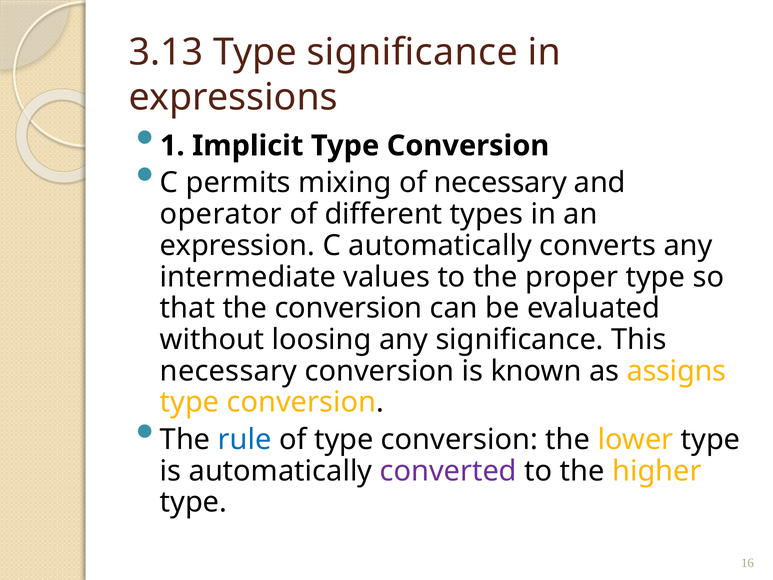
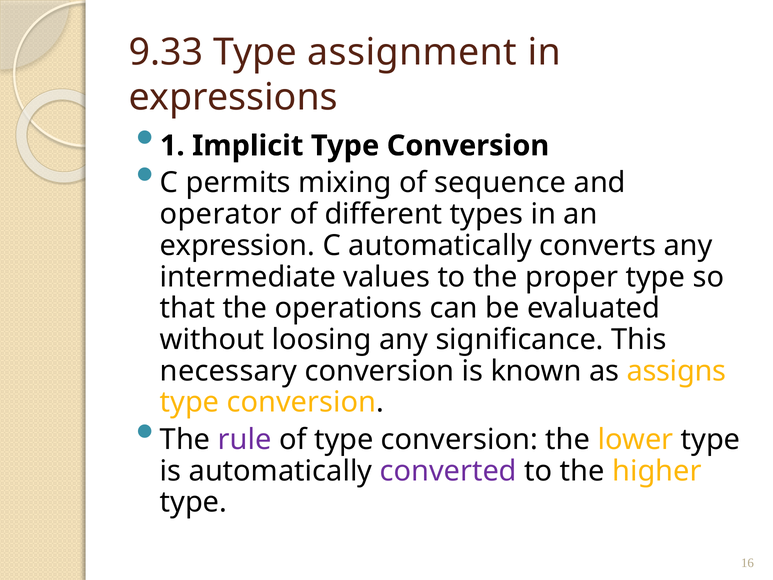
3.13: 3.13 -> 9.33
Type significance: significance -> assignment
of necessary: necessary -> sequence
the conversion: conversion -> operations
rule colour: blue -> purple
